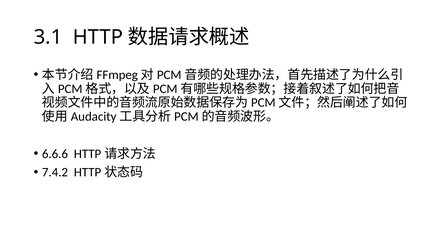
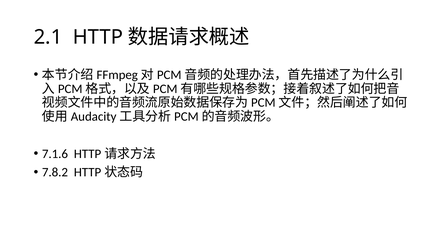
3.1: 3.1 -> 2.1
6.6.6: 6.6.6 -> 7.1.6
7.4.2: 7.4.2 -> 7.8.2
